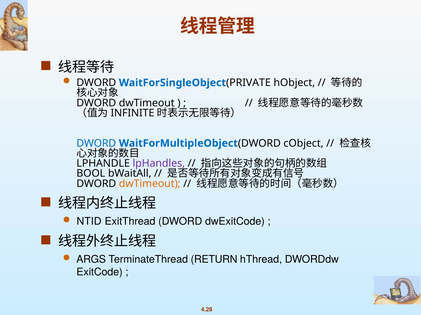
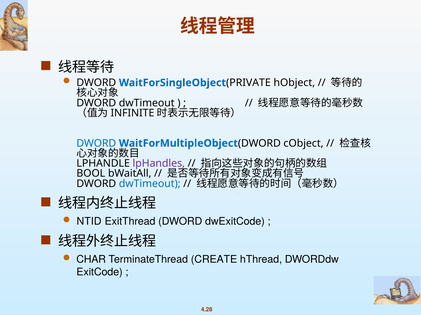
dwTimeout at (150, 184) colour: orange -> blue
ARGS: ARGS -> CHAR
RETURN: RETURN -> CREATE
